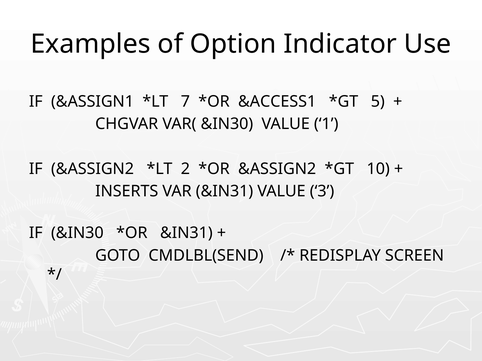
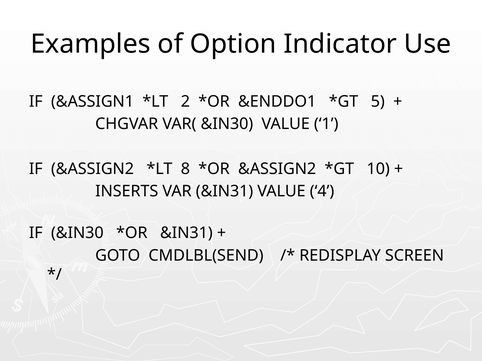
7: 7 -> 2
&ACCESS1: &ACCESS1 -> &ENDDO1
2: 2 -> 8
3: 3 -> 4
